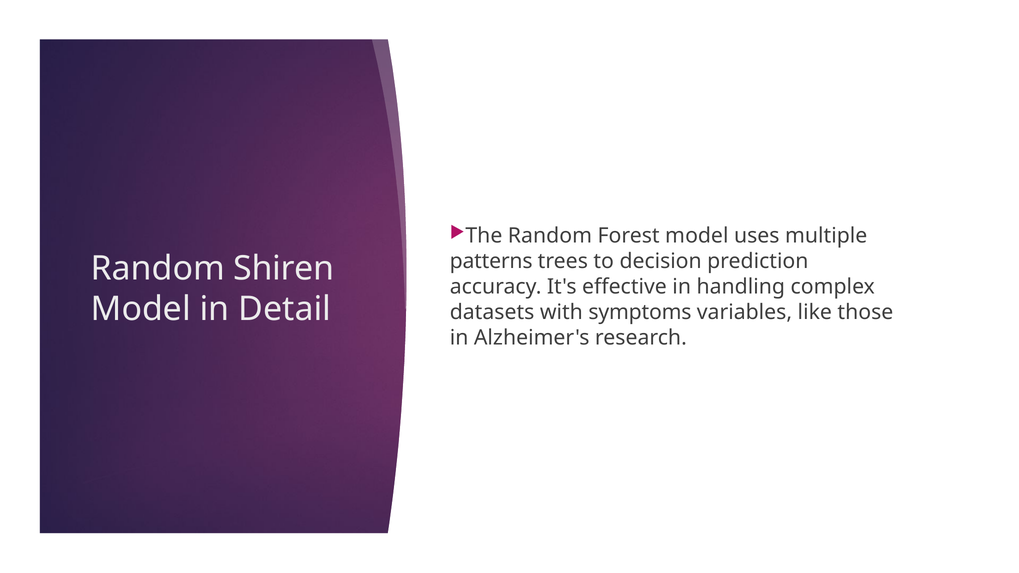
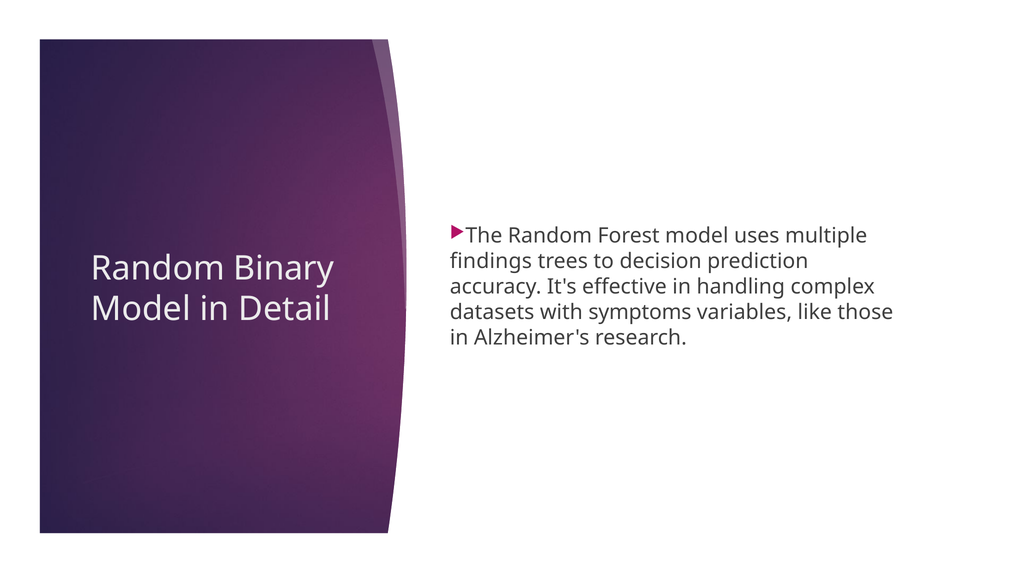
patterns: patterns -> findings
Shiren: Shiren -> Binary
